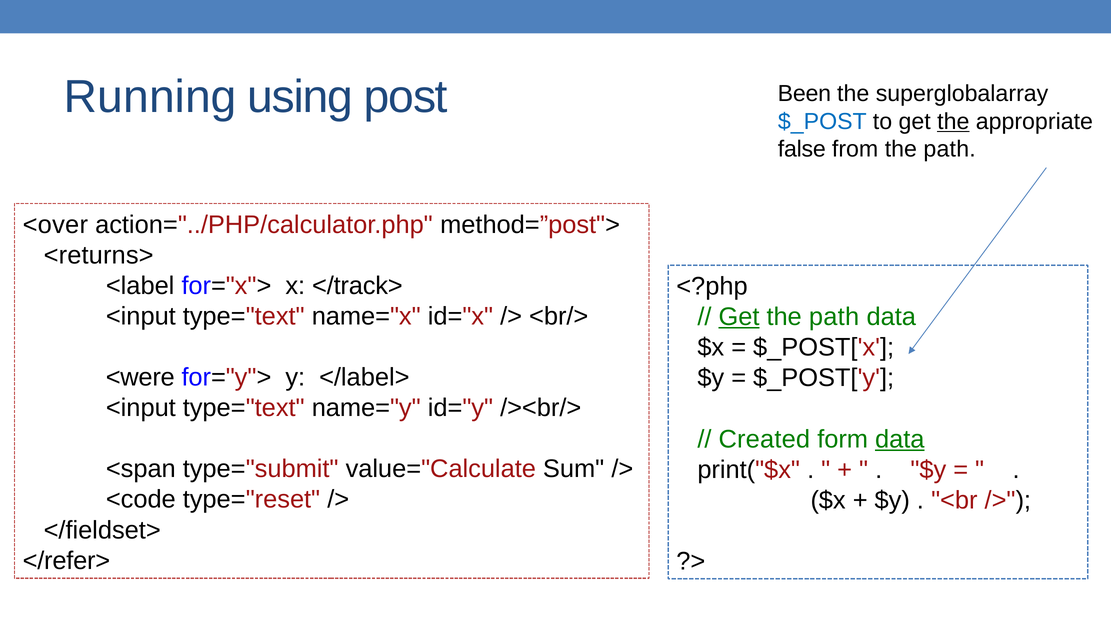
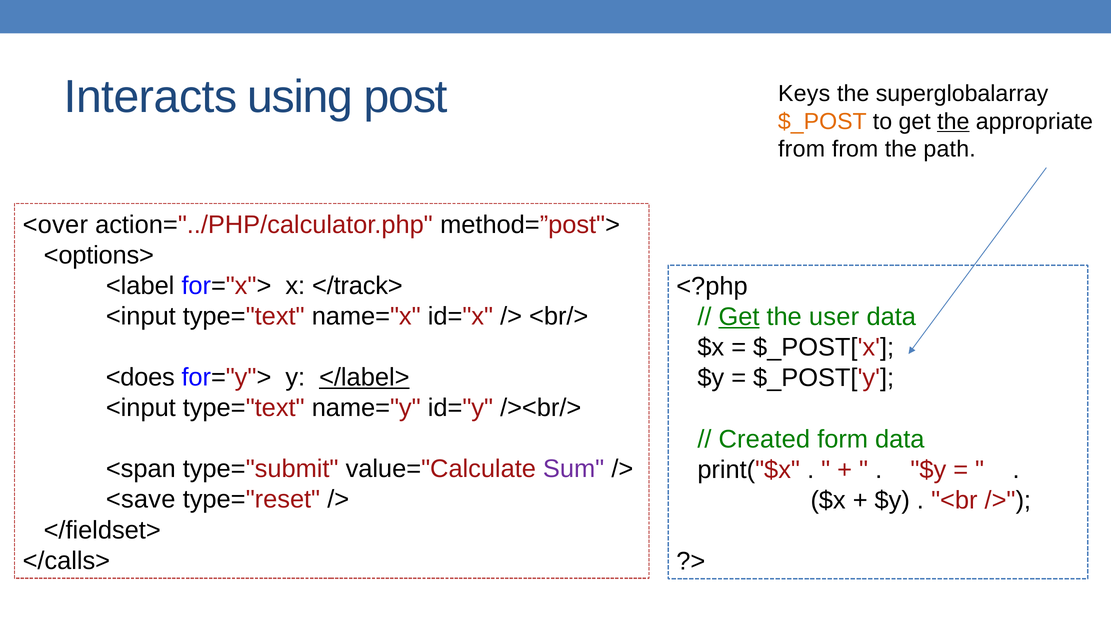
Running: Running -> Interacts
Been: Been -> Keys
$_POST colour: blue -> orange
false at (802, 149): false -> from
<returns>: <returns> -> <options>
path at (834, 317): path -> user
<were: <were -> <does
</label> underline: none -> present
data at (900, 439) underline: present -> none
Sum colour: black -> purple
<code: <code -> <save
</refer>: </refer> -> </calls>
